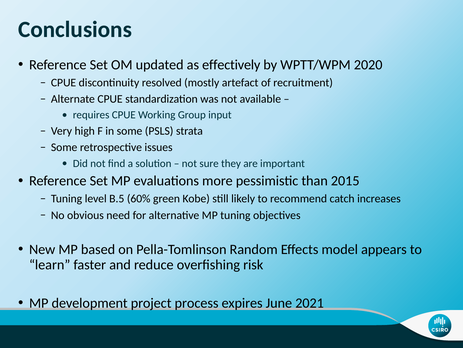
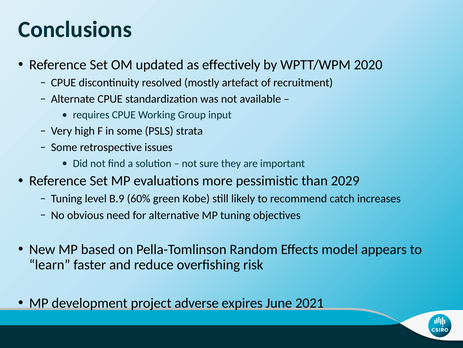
2015: 2015 -> 2029
B.5: B.5 -> B.9
process: process -> adverse
